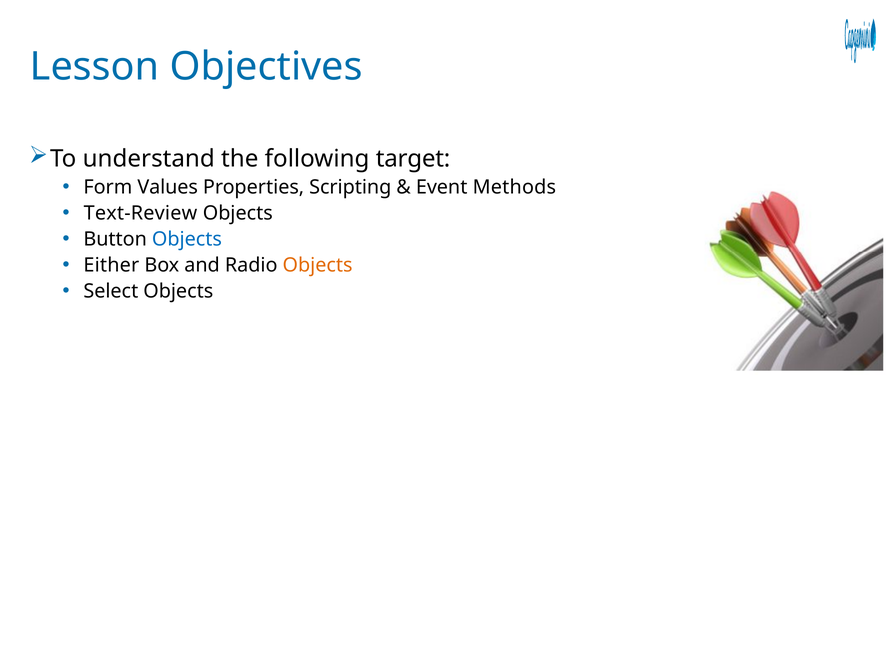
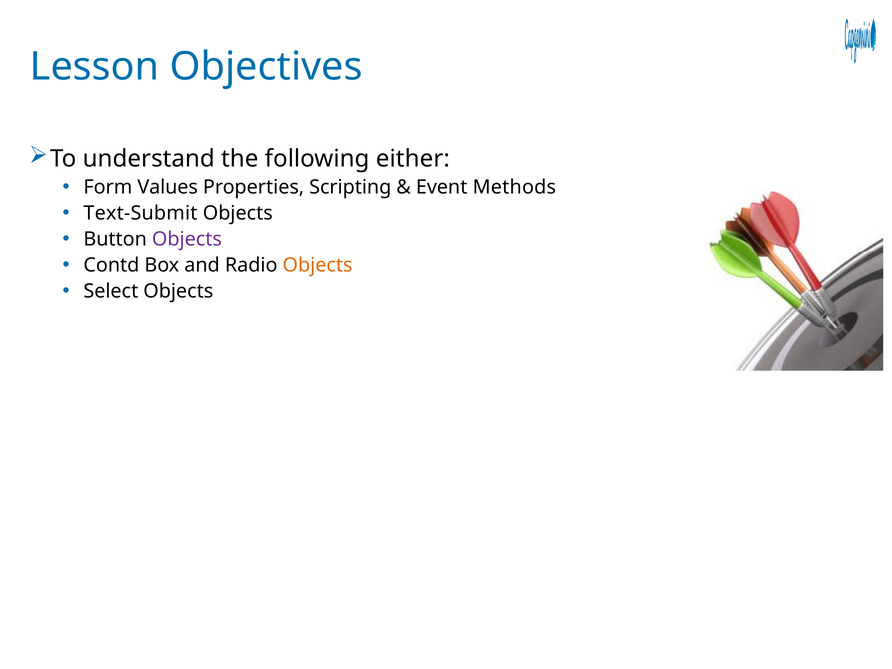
target: target -> either
Text-Review: Text-Review -> Text-Submit
Objects at (187, 239) colour: blue -> purple
Either: Either -> Contd
